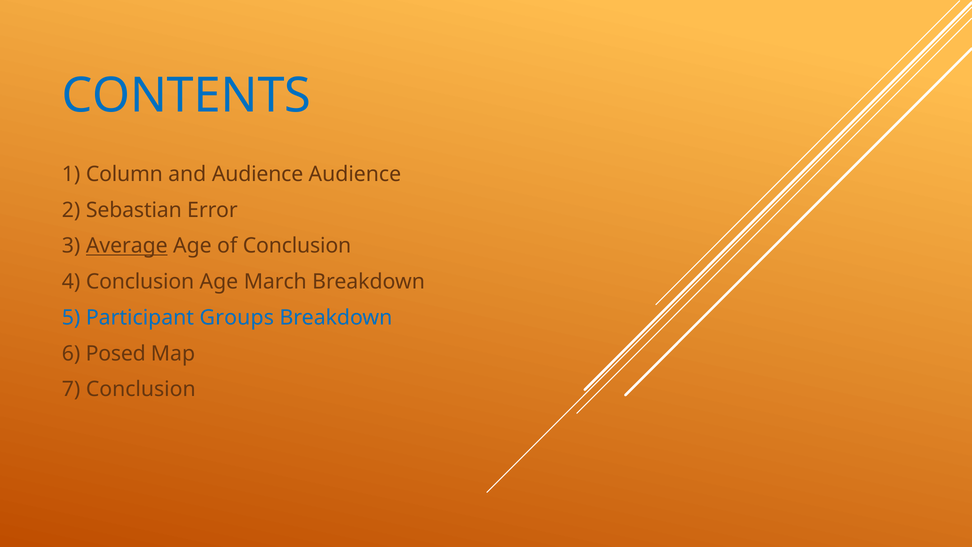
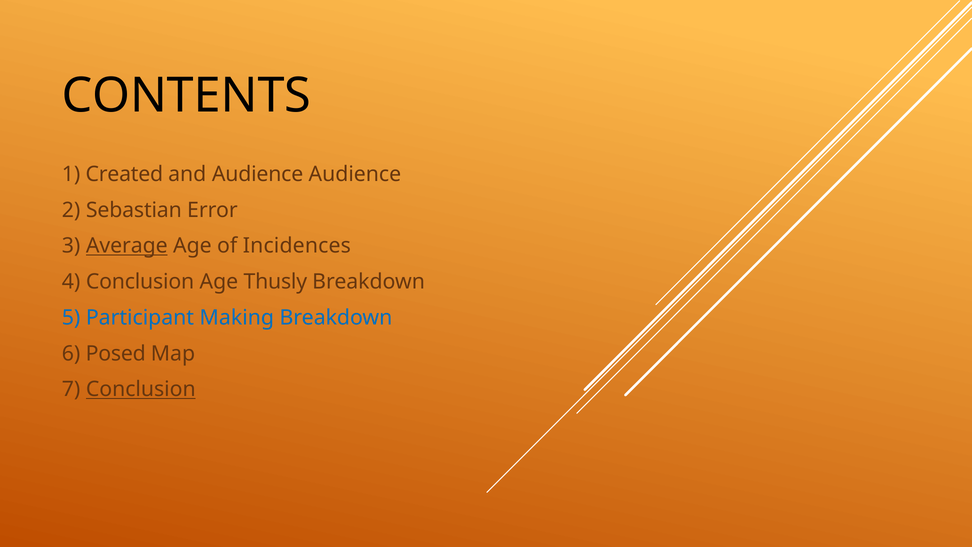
CONTENTS colour: blue -> black
Column: Column -> Created
of Conclusion: Conclusion -> Incidences
March: March -> Thusly
Groups: Groups -> Making
Conclusion at (141, 389) underline: none -> present
